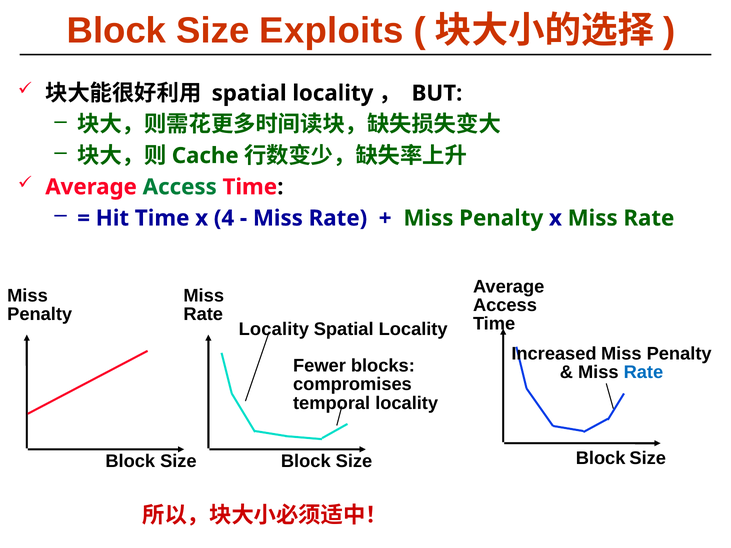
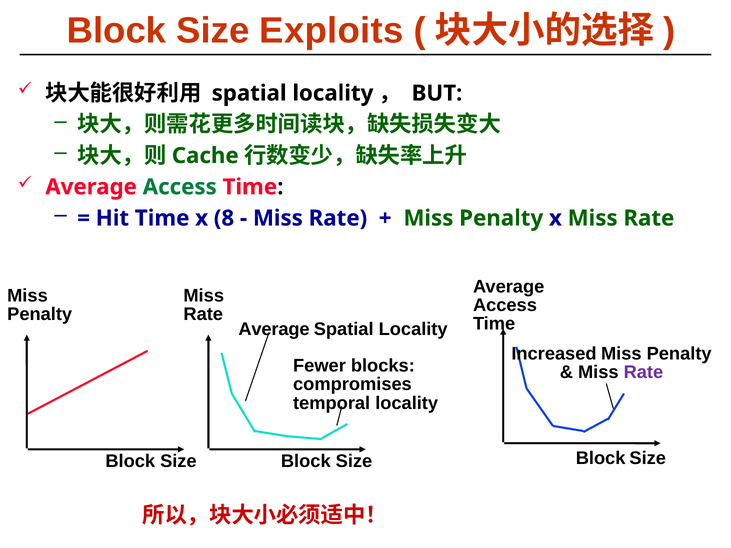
4: 4 -> 8
Locality at (274, 329): Locality -> Average
Rate at (643, 372) colour: blue -> purple
